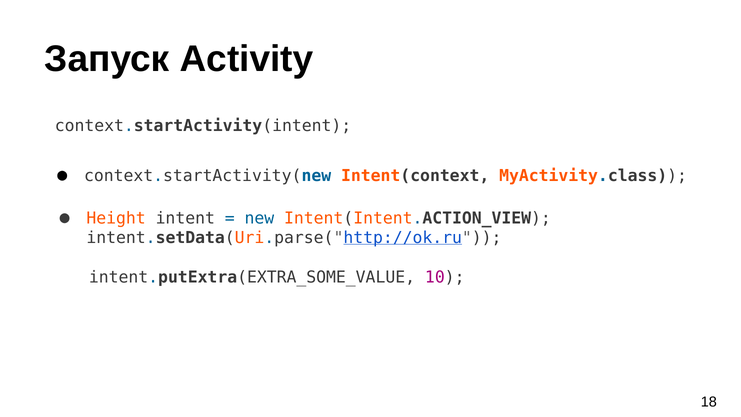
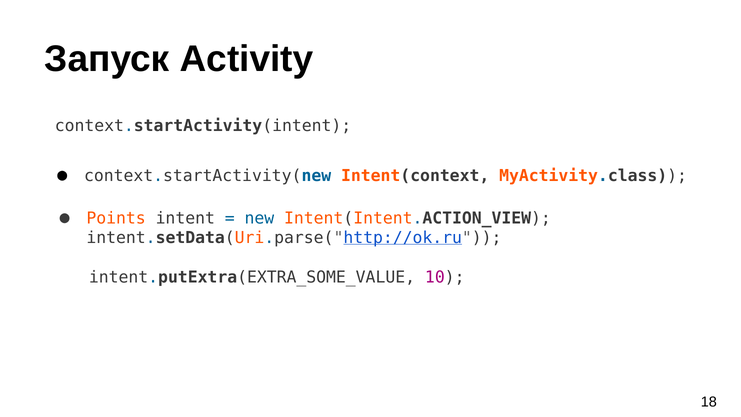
Height: Height -> Points
